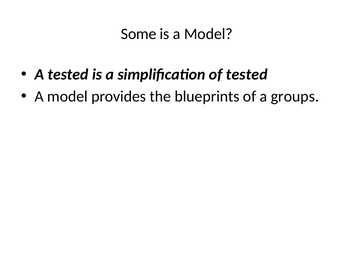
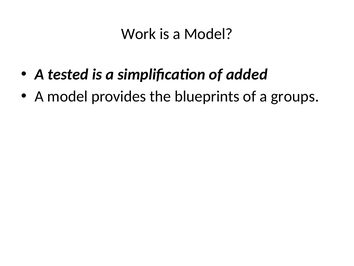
Some: Some -> Work
of tested: tested -> added
